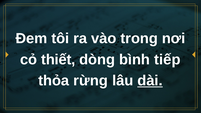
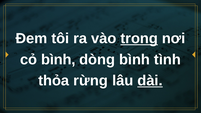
trong underline: none -> present
cỏ thiết: thiết -> bình
tiếp: tiếp -> tình
